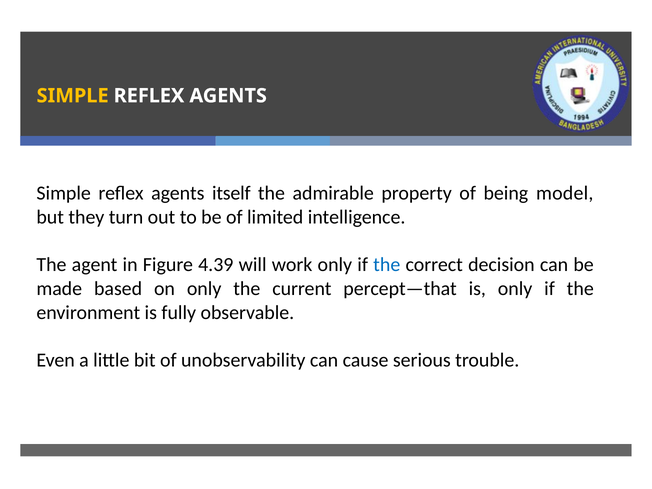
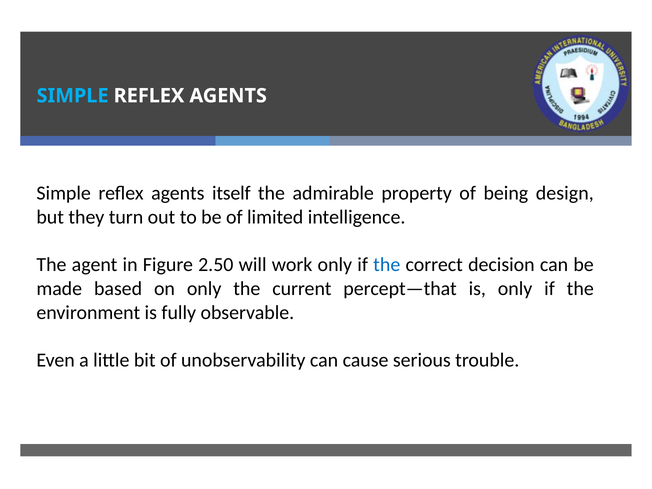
SIMPLE at (73, 96) colour: yellow -> light blue
model: model -> design
4.39: 4.39 -> 2.50
